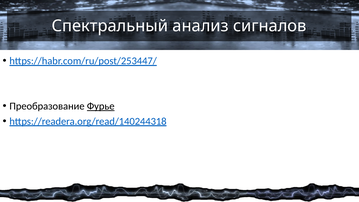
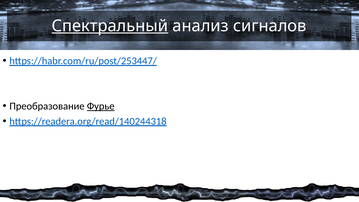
Спектральный underline: none -> present
